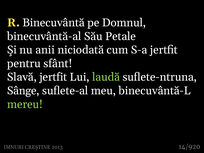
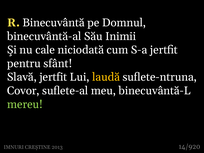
Petale: Petale -> Inimii
anii: anii -> cale
laudă colour: light green -> yellow
Sânge: Sânge -> Covor
